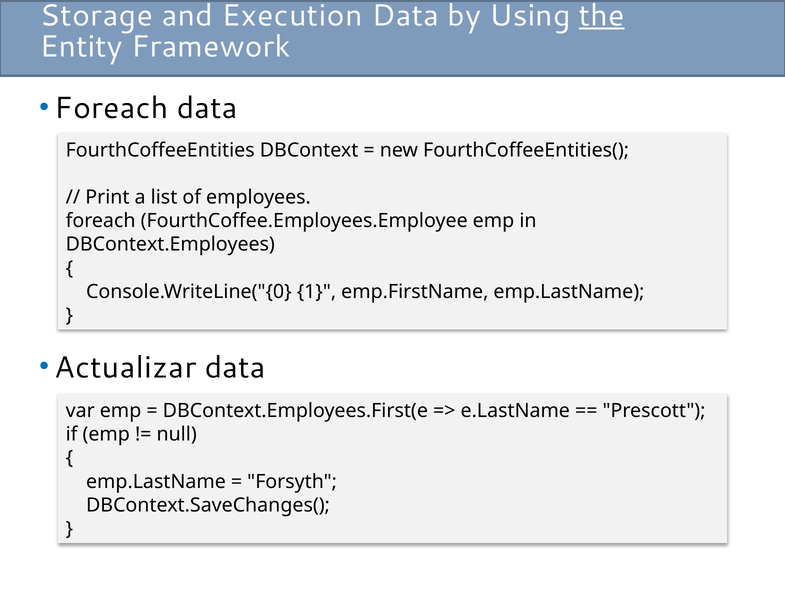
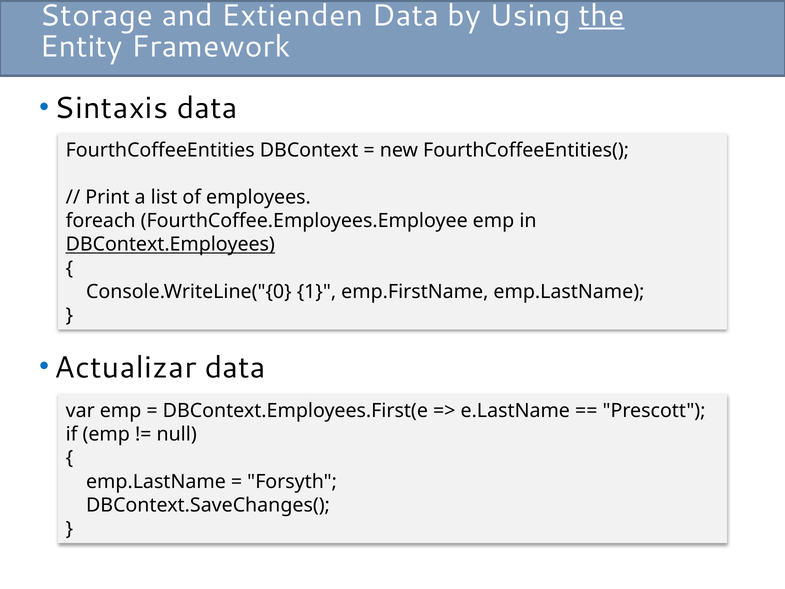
Execution: Execution -> Extienden
Foreach at (111, 108): Foreach -> Sintaxis
DBContext.Employees underline: none -> present
